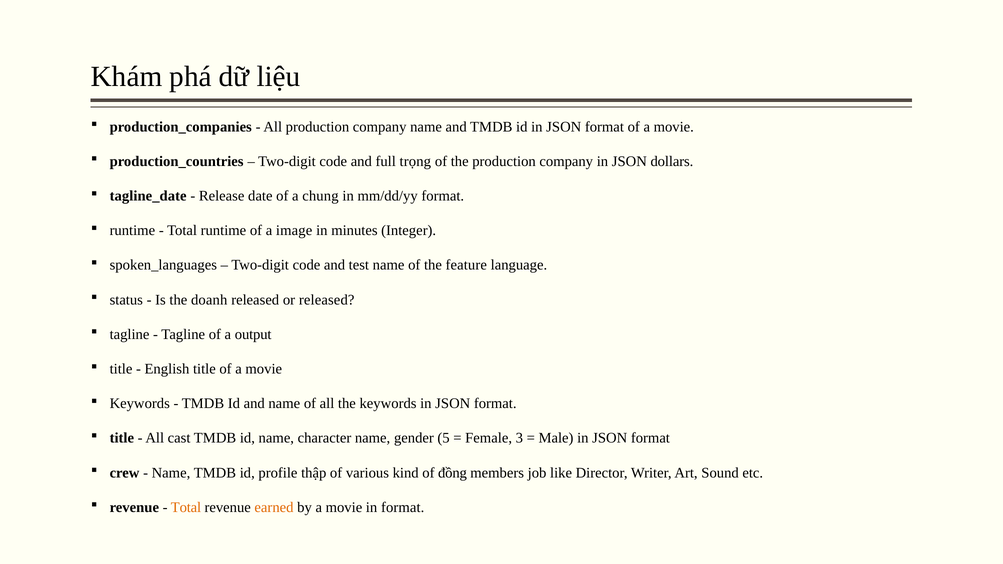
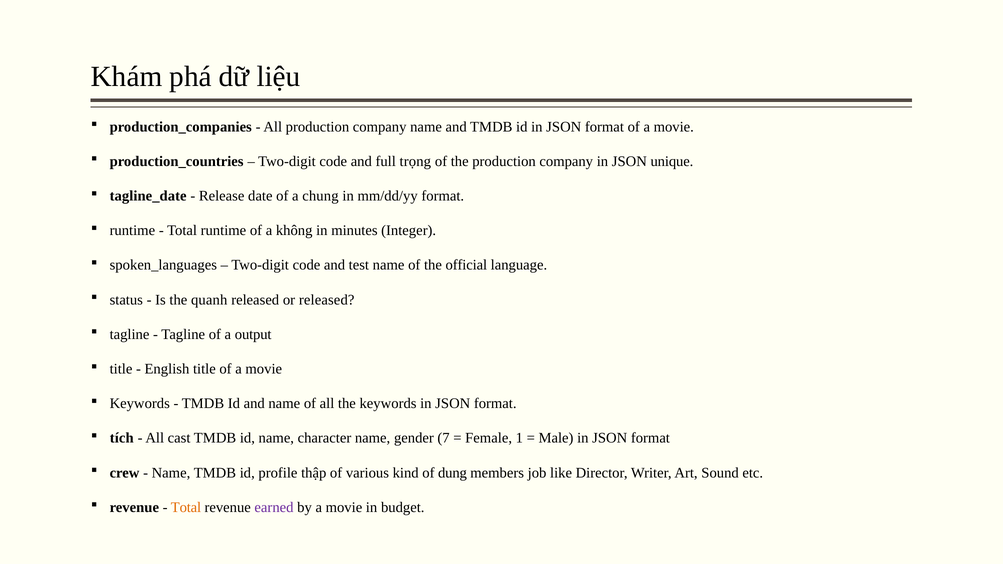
dollars: dollars -> unique
image: image -> không
feature: feature -> official
doanh: doanh -> quanh
title at (122, 438): title -> tích
5: 5 -> 7
3: 3 -> 1
đồng: đồng -> dung
earned colour: orange -> purple
in format: format -> budget
